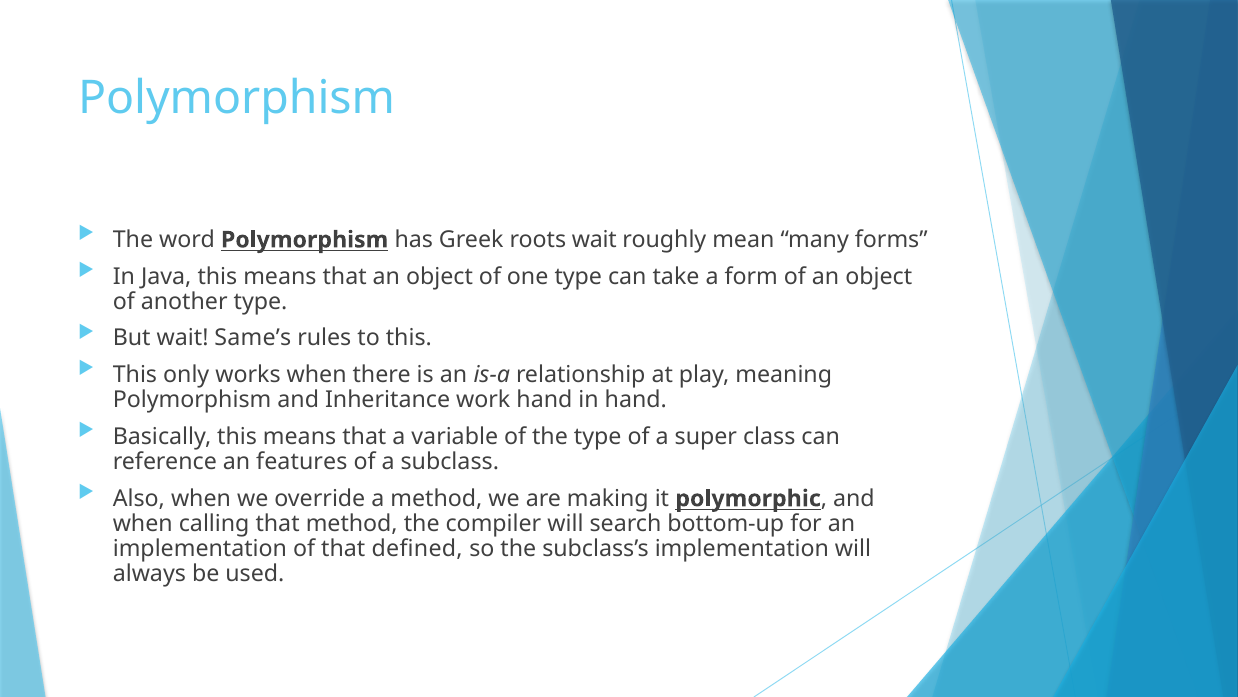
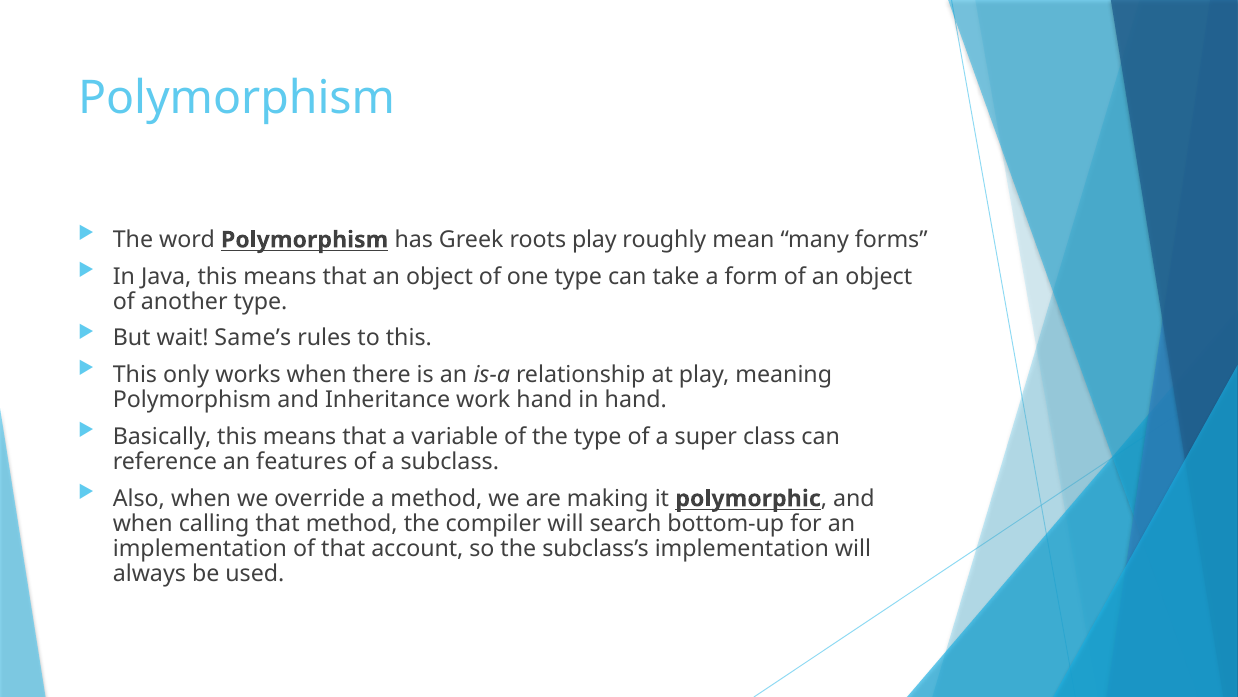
roots wait: wait -> play
defined: defined -> account
